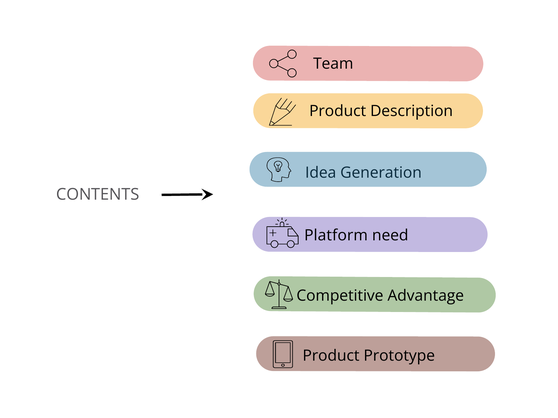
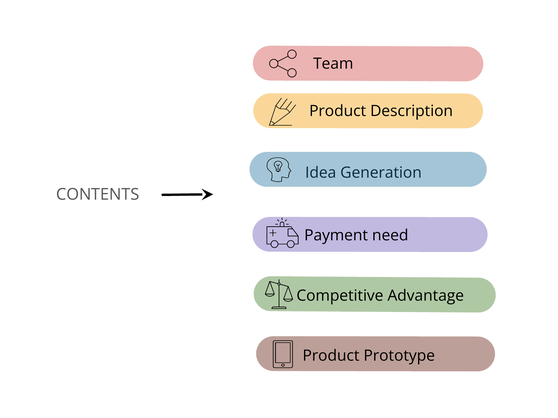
Platform: Platform -> Payment
